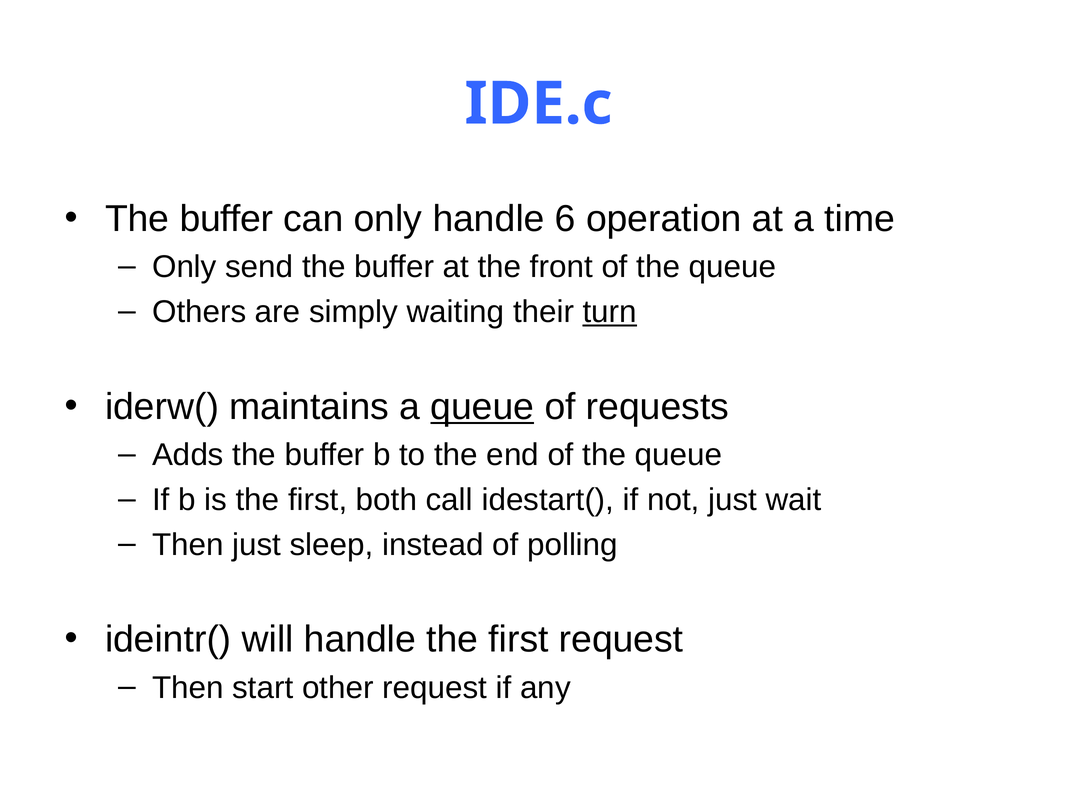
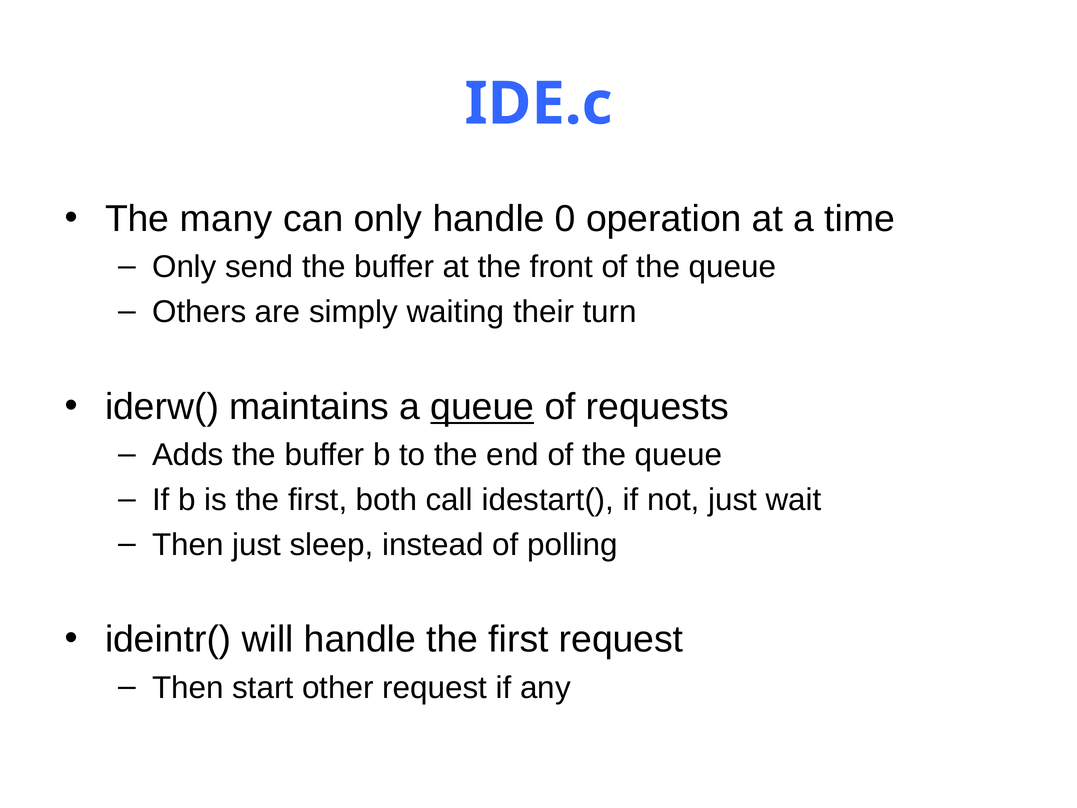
buffer at (226, 219): buffer -> many
6: 6 -> 0
turn underline: present -> none
